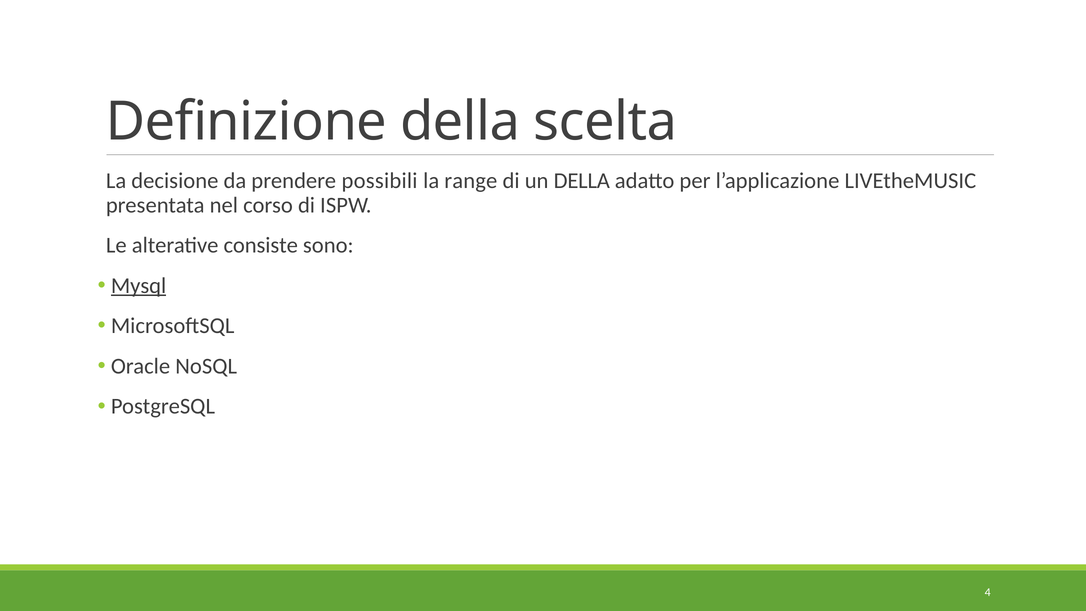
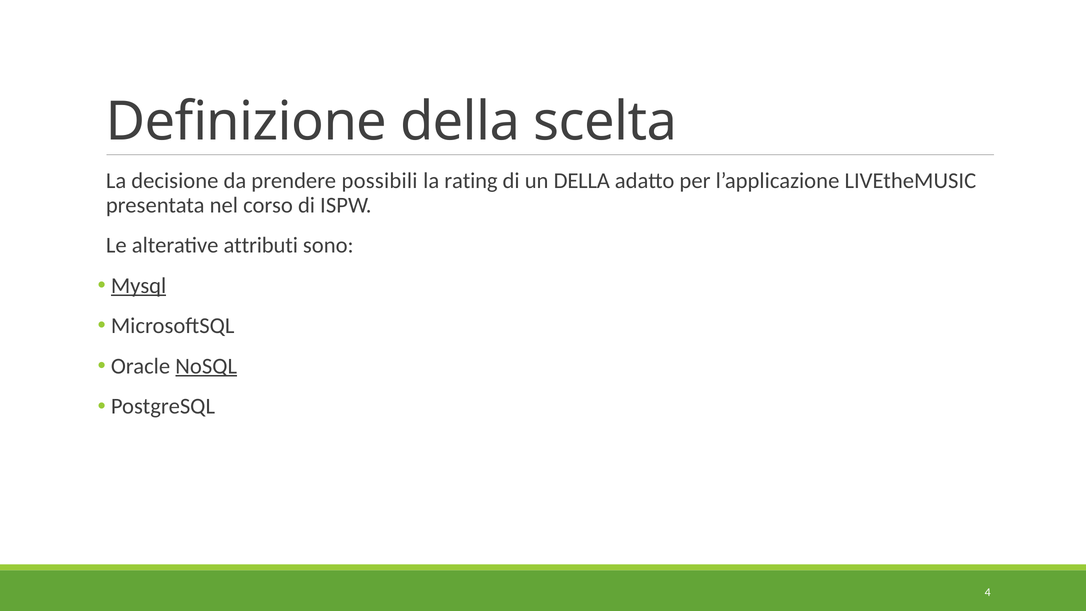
range: range -> rating
consiste: consiste -> attributi
NoSQL underline: none -> present
